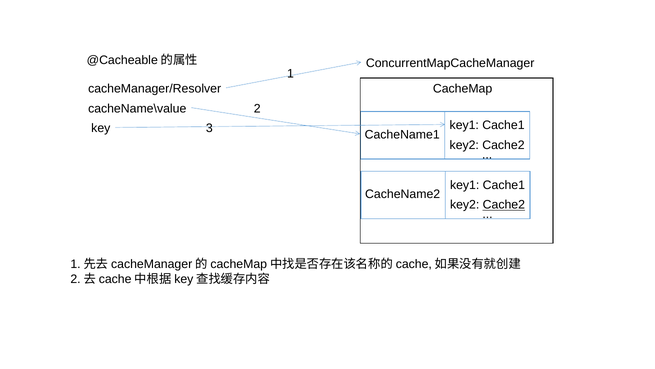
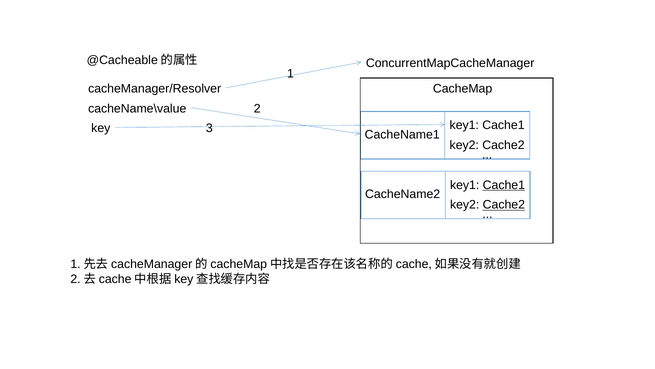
Cache1 at (504, 185) underline: none -> present
